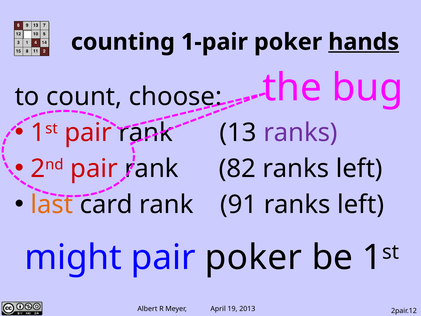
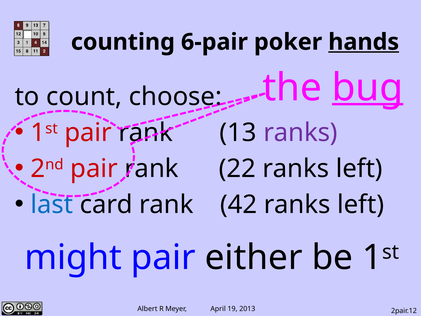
1-pair: 1-pair -> 6-pair
bug underline: none -> present
82: 82 -> 22
last colour: orange -> blue
91: 91 -> 42
pair poker: poker -> either
